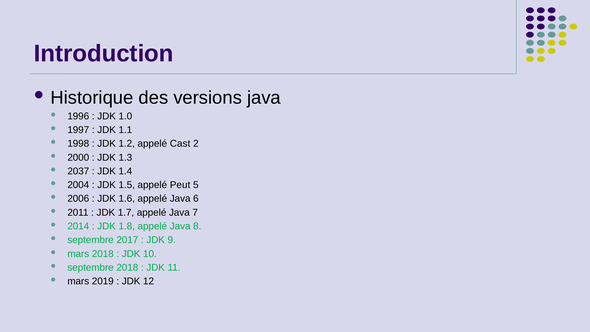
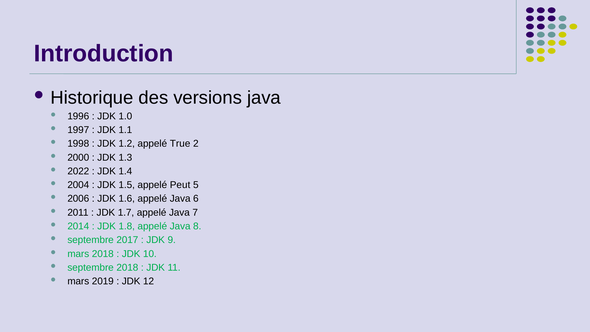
Cast: Cast -> True
2037: 2037 -> 2022
